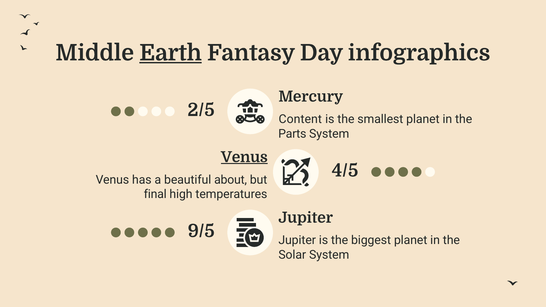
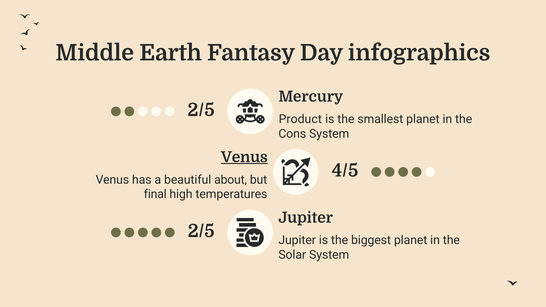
Earth underline: present -> none
Content: Content -> Product
Parts: Parts -> Cons
9/5 at (201, 231): 9/5 -> 2/5
